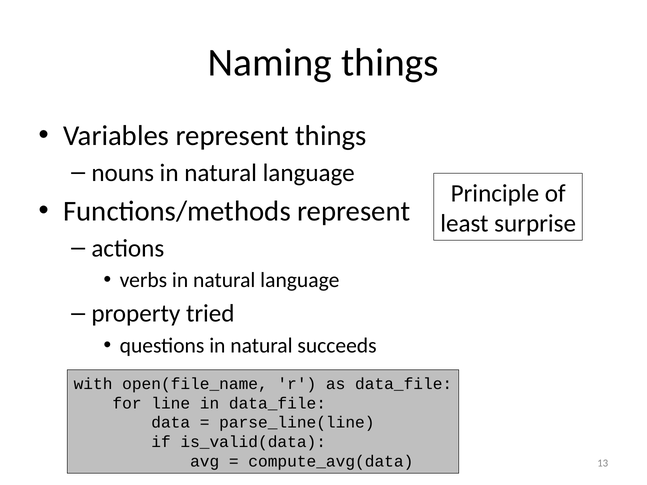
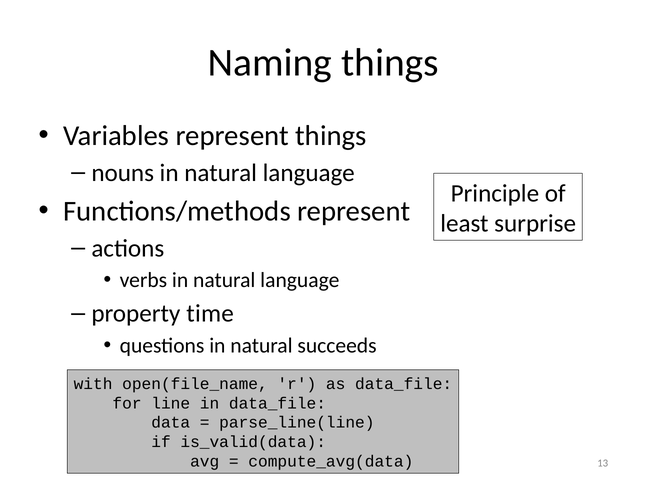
tried: tried -> time
